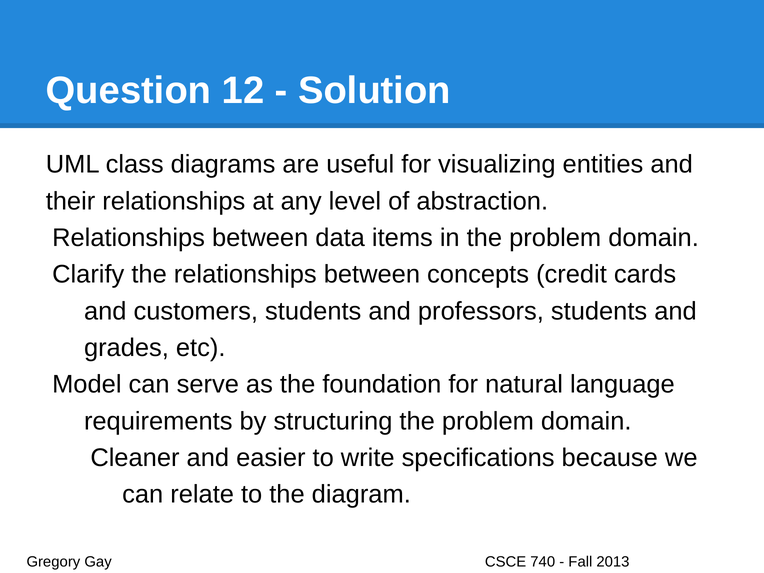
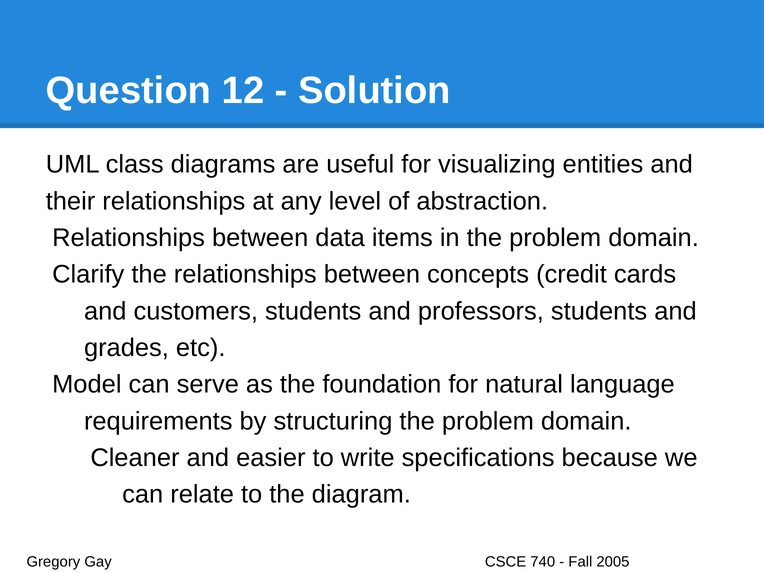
2013: 2013 -> 2005
